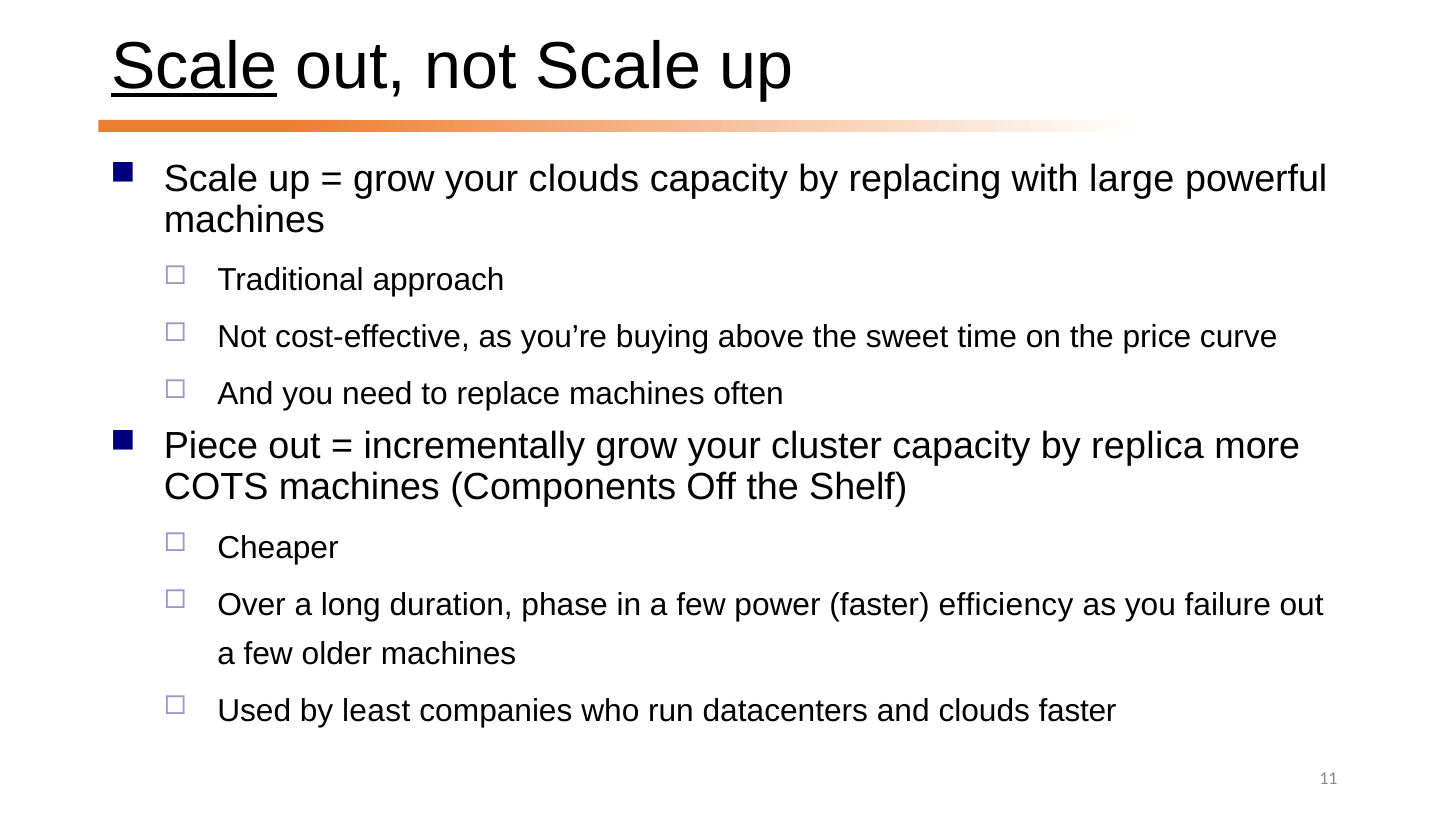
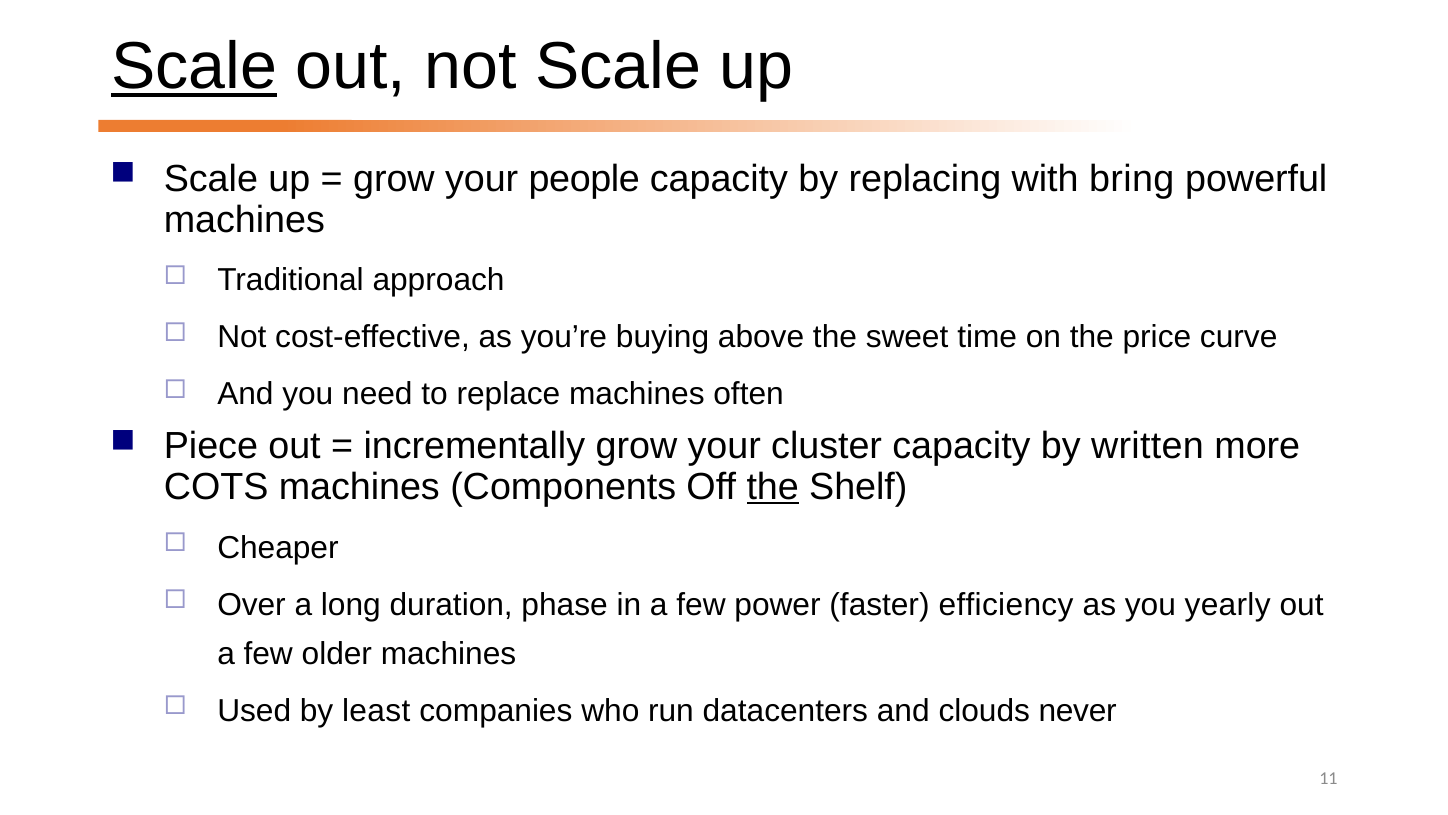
your clouds: clouds -> people
large: large -> bring
replica: replica -> written
the at (773, 487) underline: none -> present
failure: failure -> yearly
clouds faster: faster -> never
